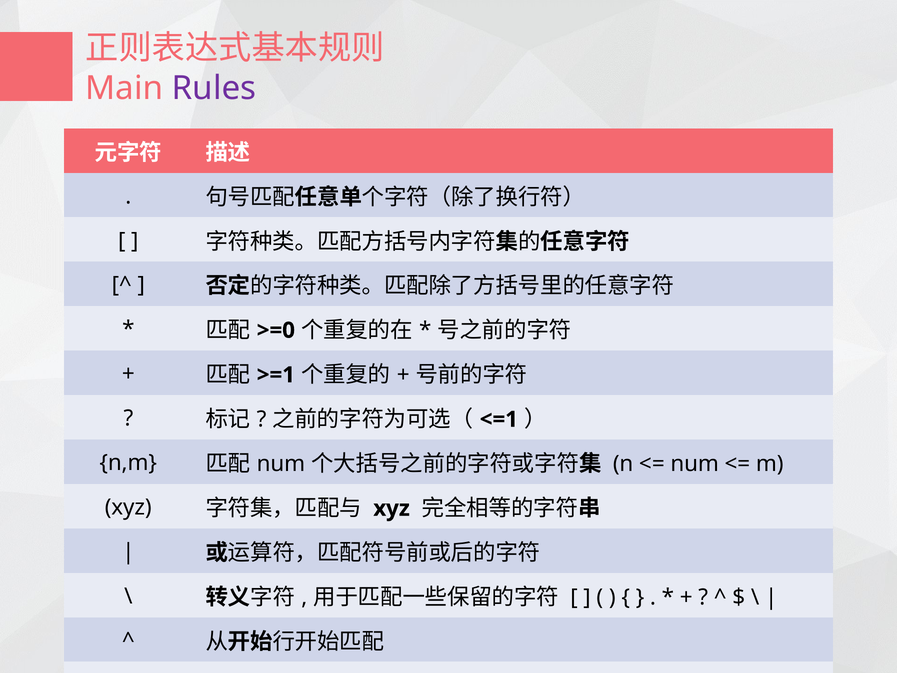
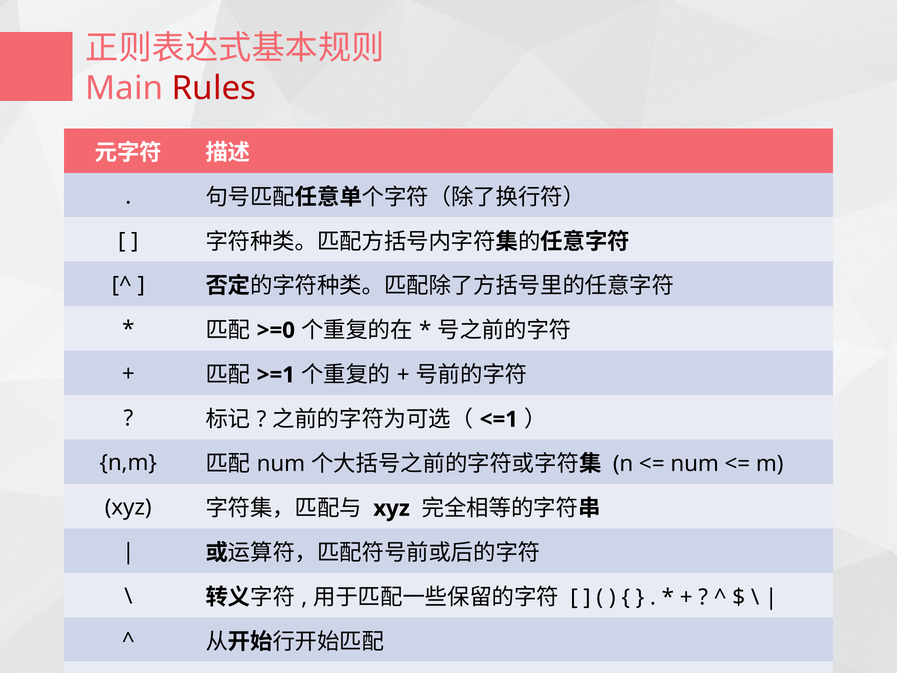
Rules colour: purple -> red
